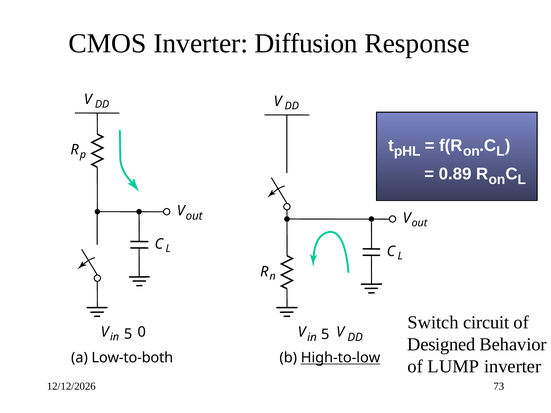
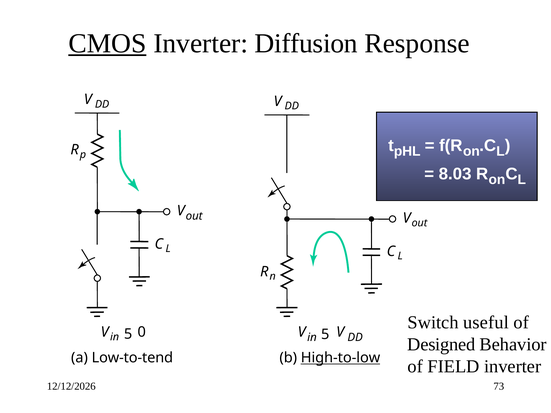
CMOS underline: none -> present
0.89: 0.89 -> 8.03
circuit: circuit -> useful
Low-to-both: Low-to-both -> Low-to-tend
LUMP: LUMP -> FIELD
